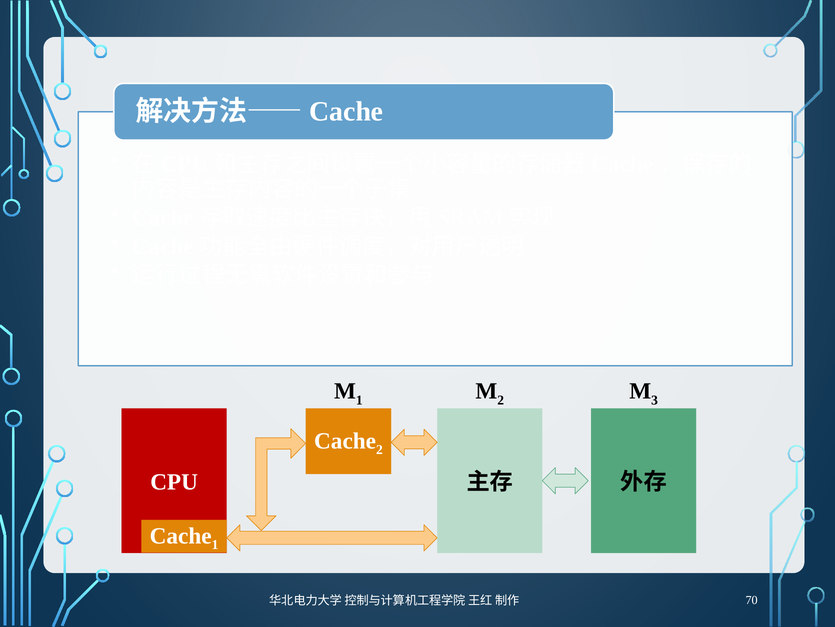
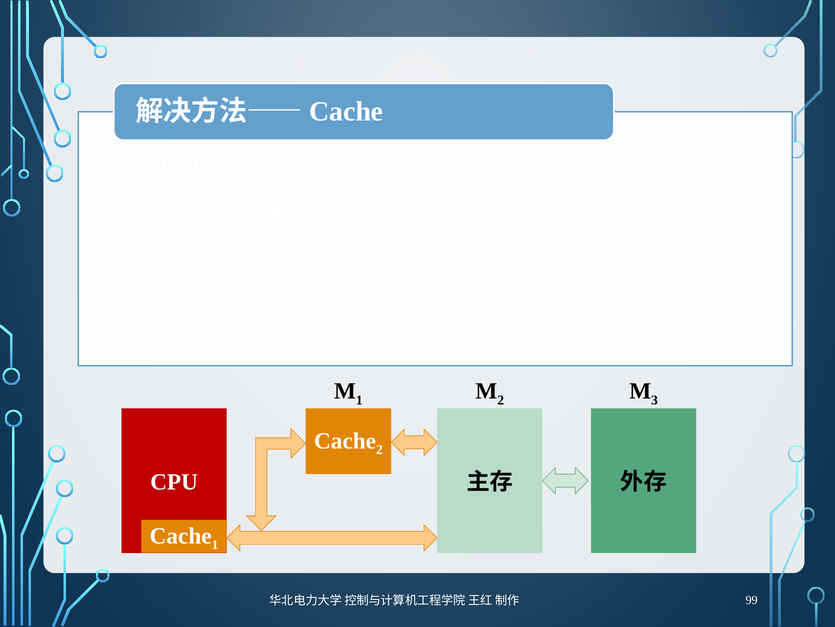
70: 70 -> 99
